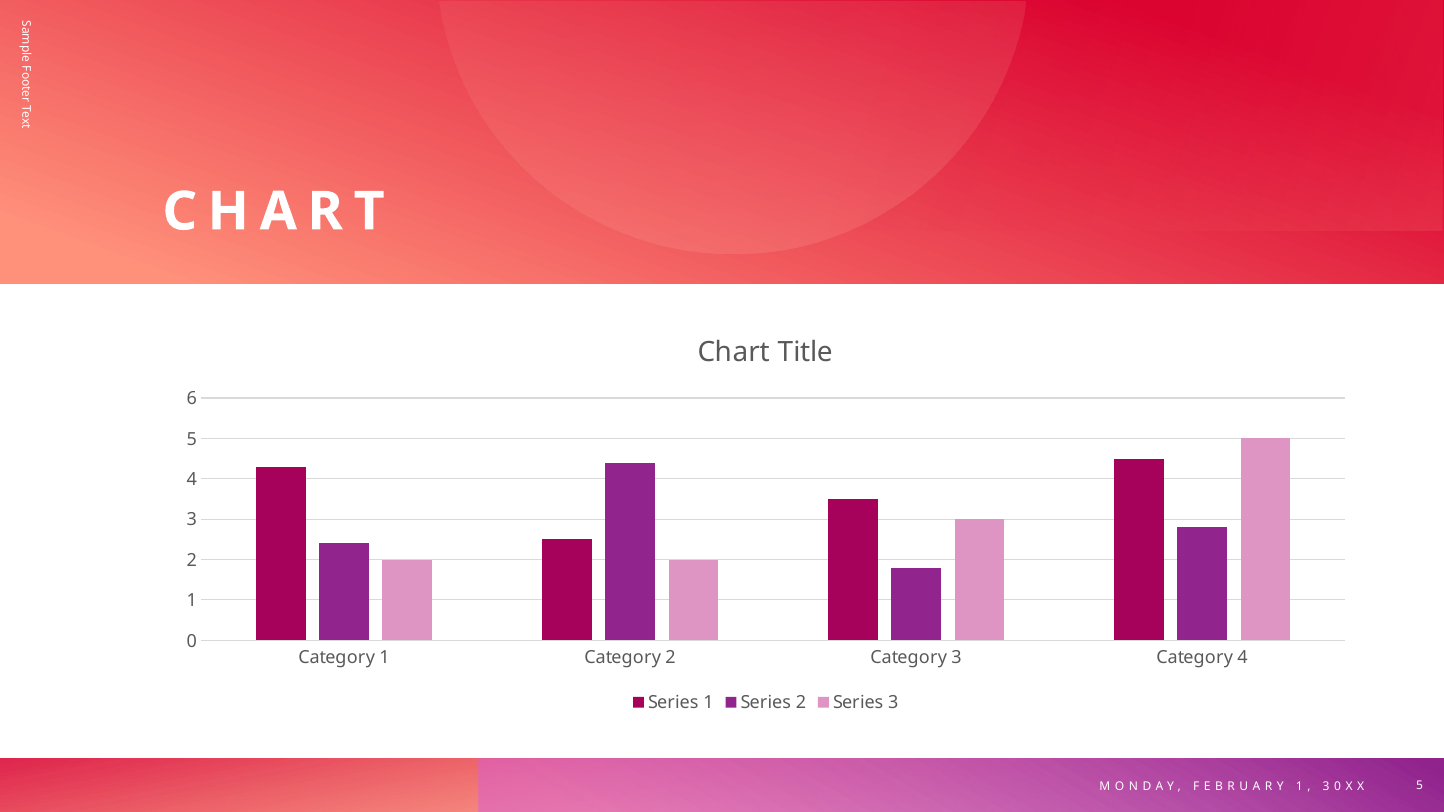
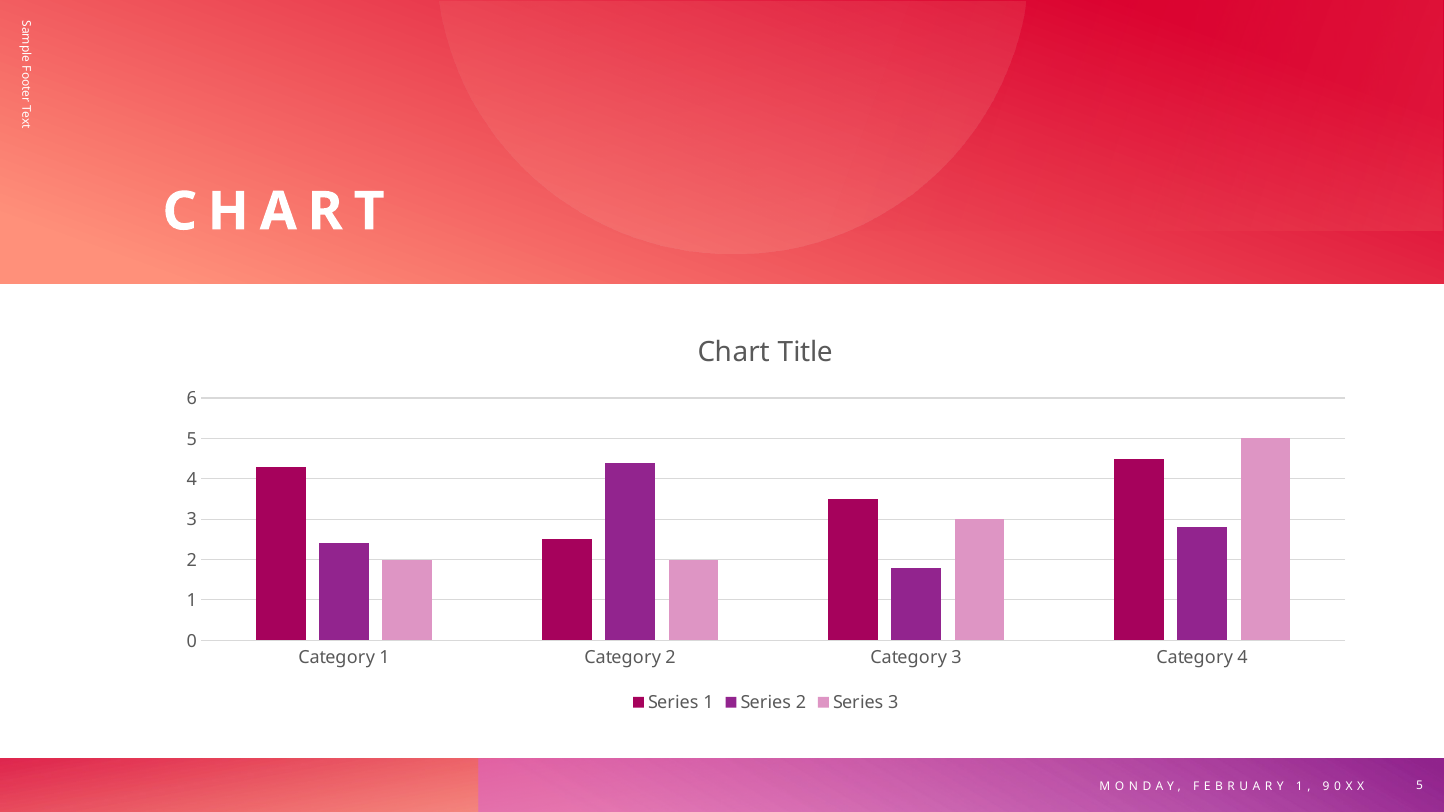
3 at (1326, 787): 3 -> 9
